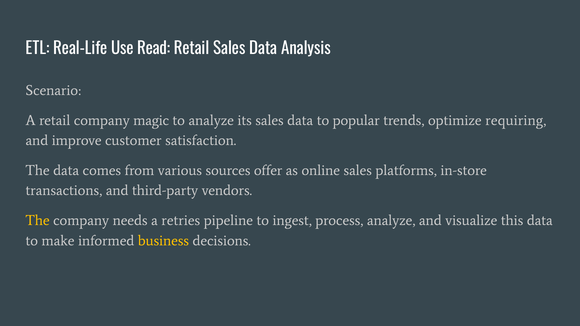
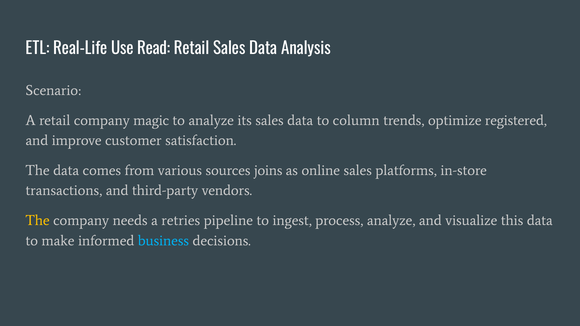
popular: popular -> column
requiring: requiring -> registered
offer: offer -> joins
business colour: yellow -> light blue
